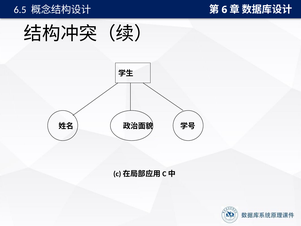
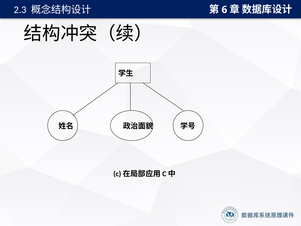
6.5: 6.5 -> 2.3
